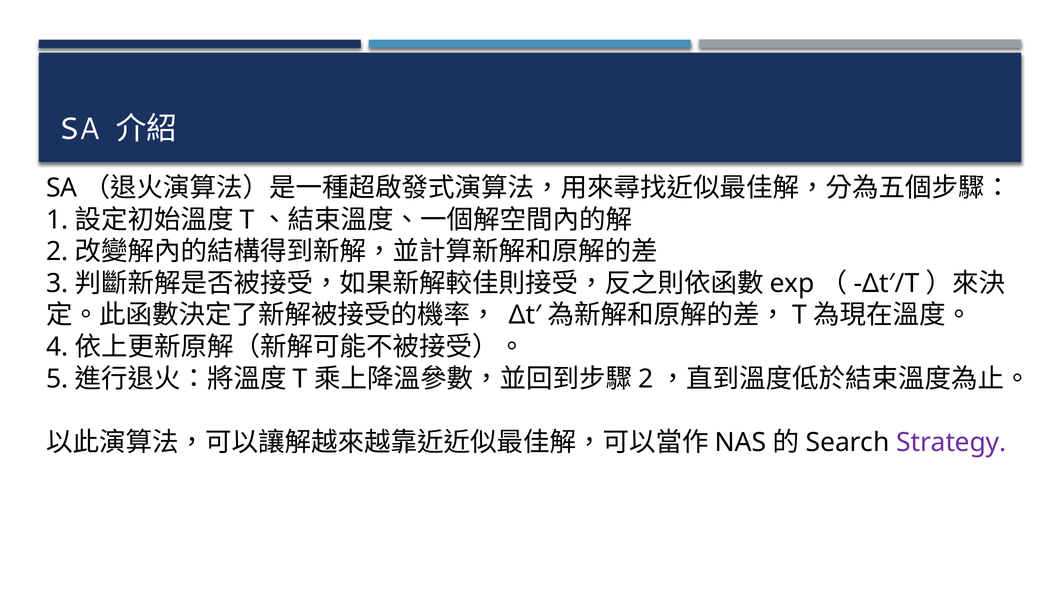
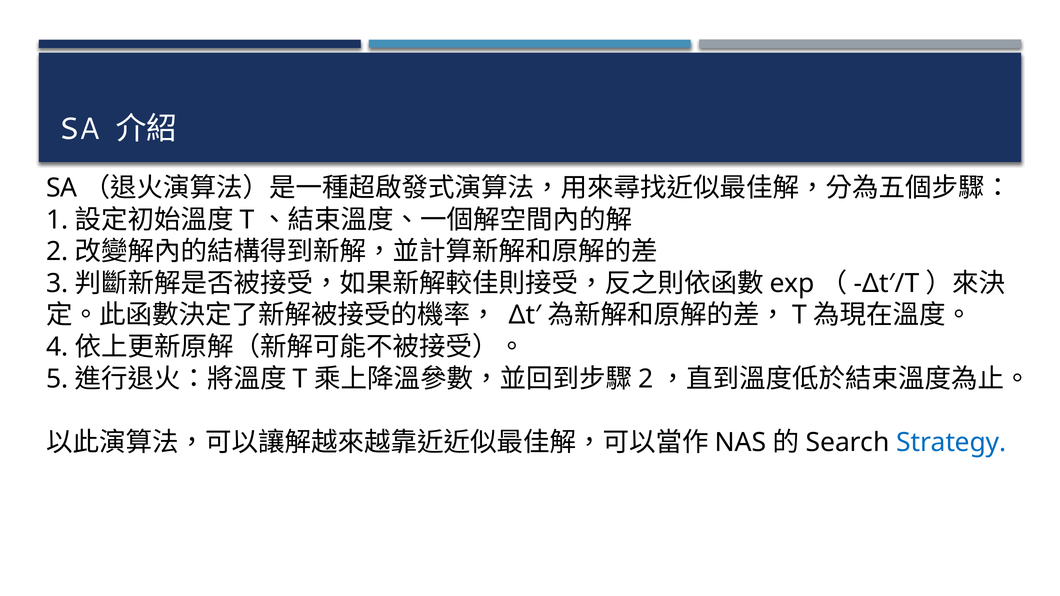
Strategy colour: purple -> blue
